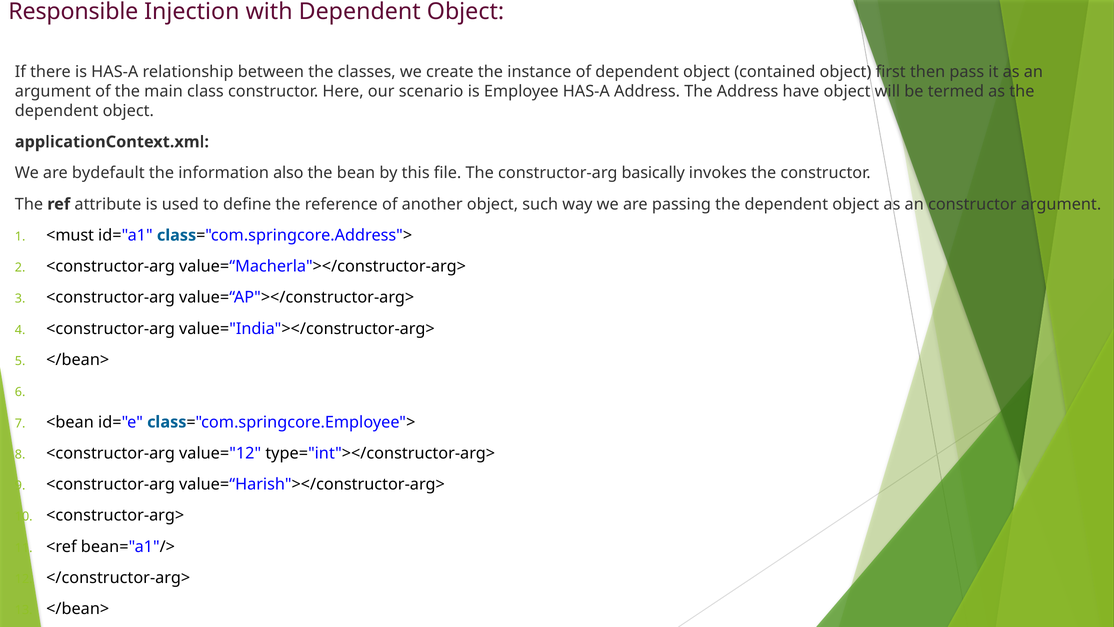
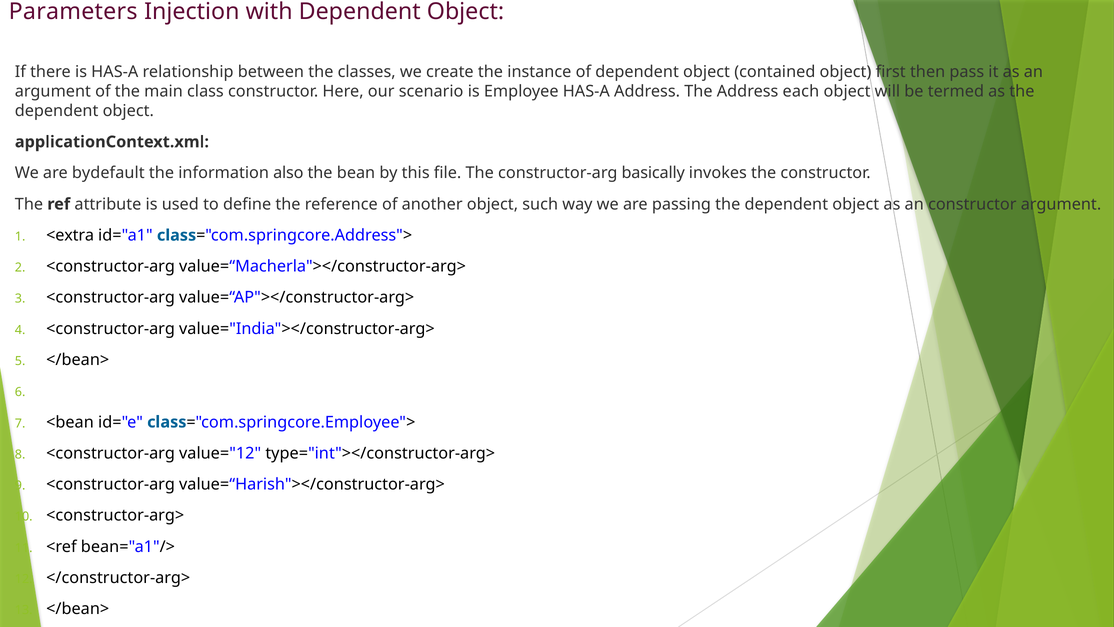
Responsible: Responsible -> Parameters
have: have -> each
<must: <must -> <extra
